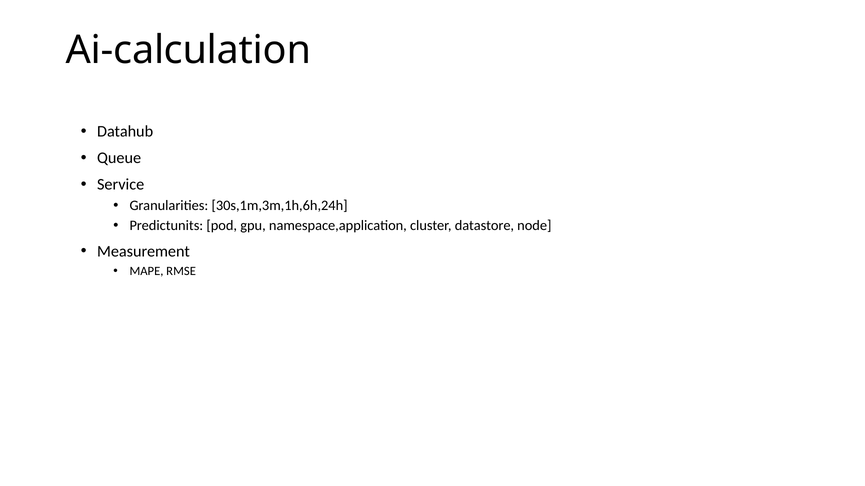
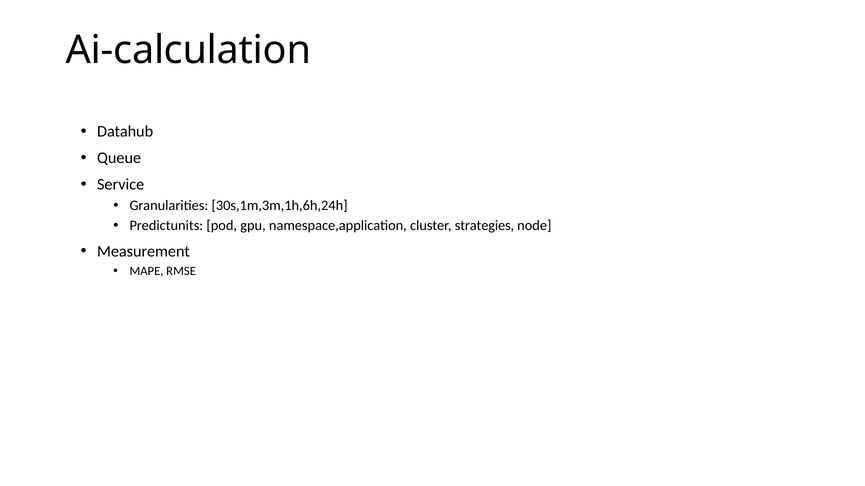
datastore: datastore -> strategies
